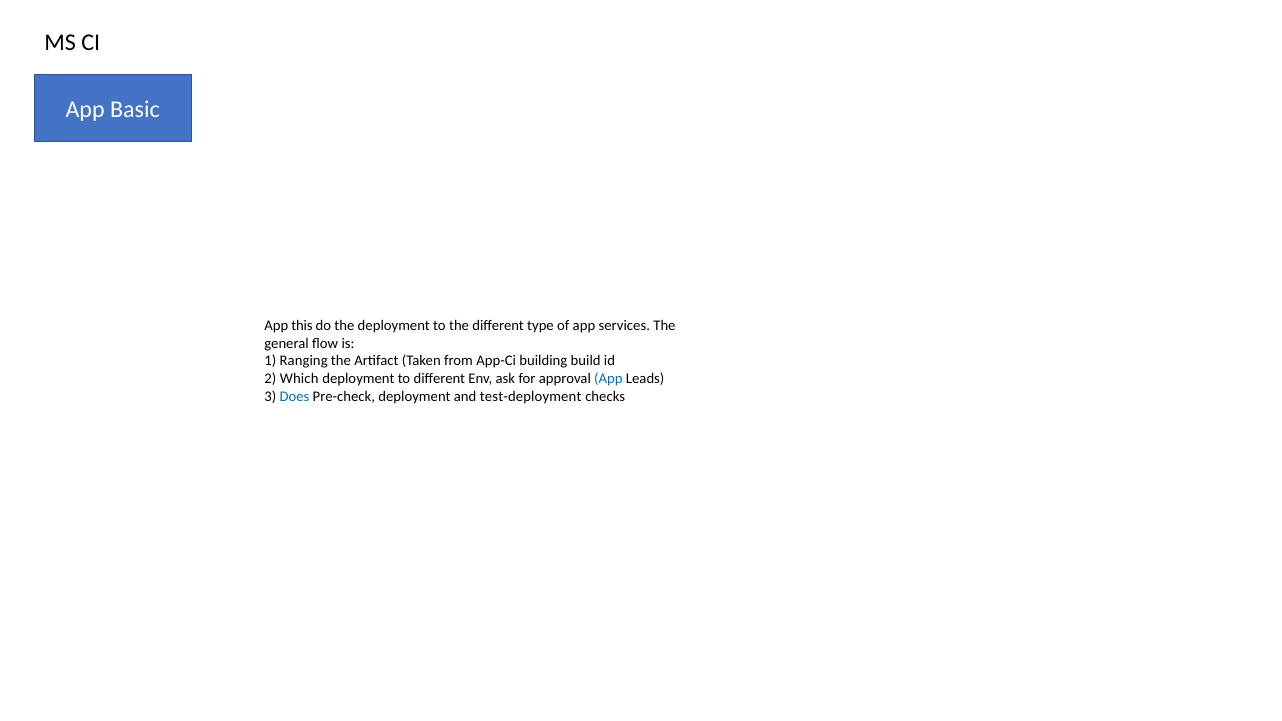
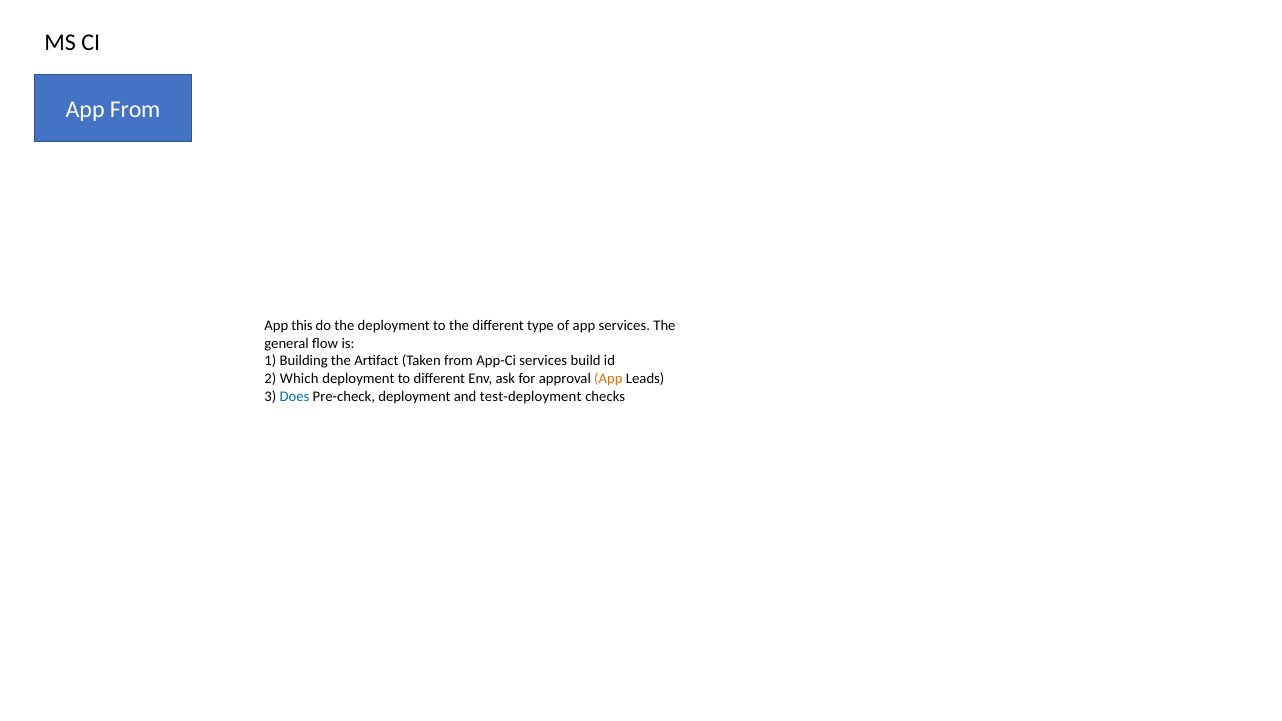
App Basic: Basic -> From
Ranging: Ranging -> Building
App-Ci building: building -> services
App at (608, 379) colour: blue -> orange
